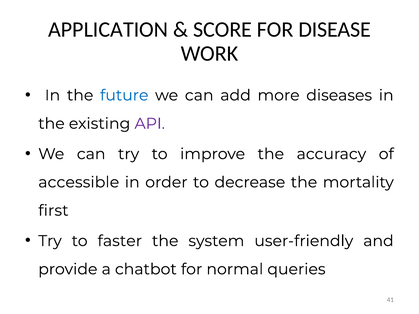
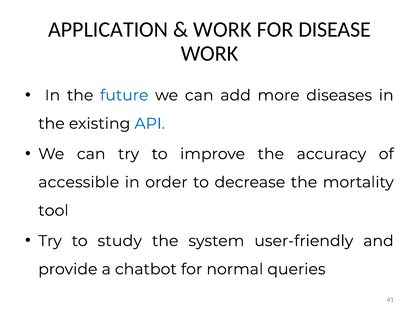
SCORE at (223, 30): SCORE -> WORK
API colour: purple -> blue
first: first -> tool
faster: faster -> study
